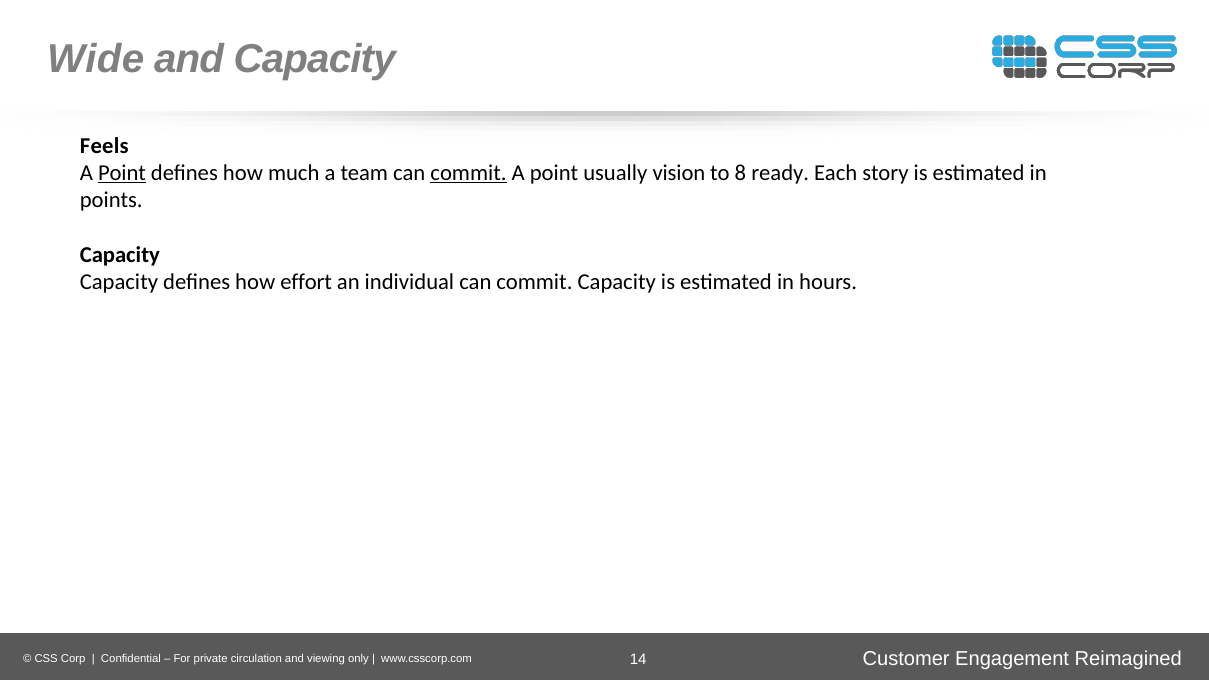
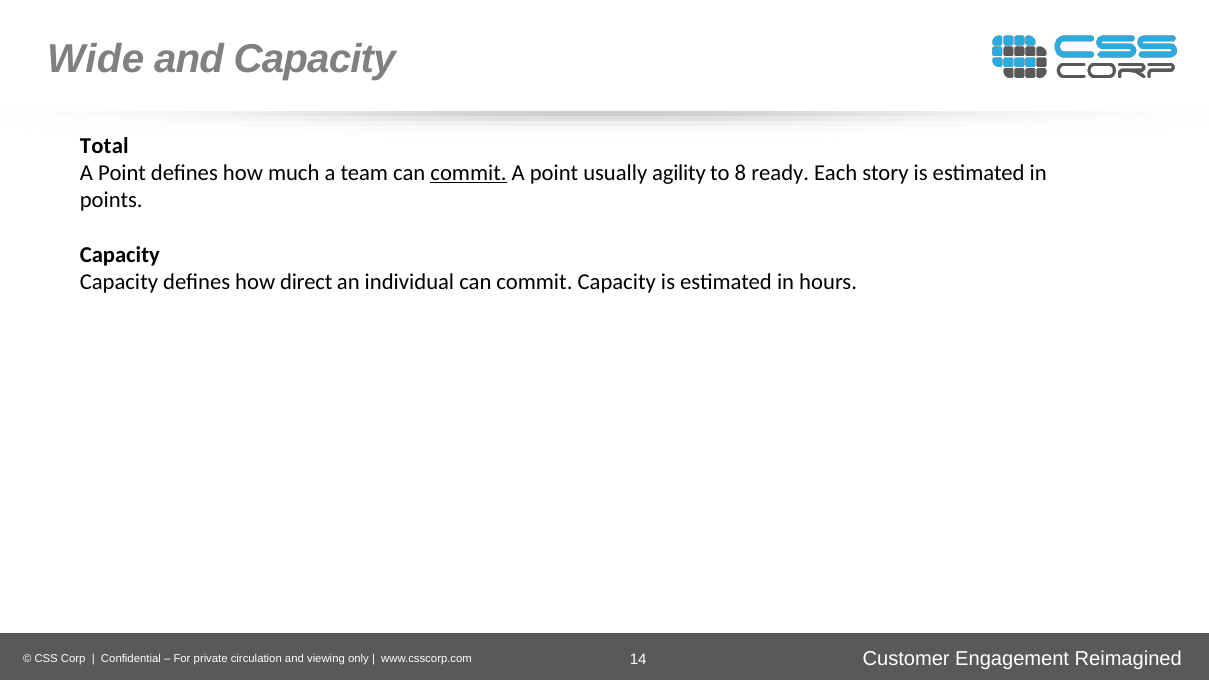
Feels: Feels -> Total
Point at (122, 173) underline: present -> none
vision: vision -> agility
effort: effort -> direct
